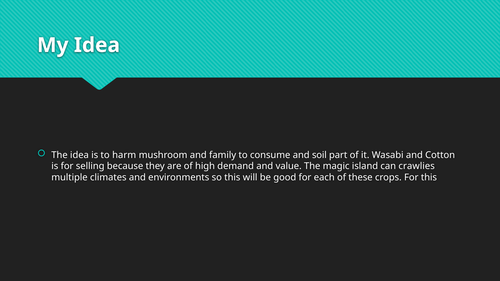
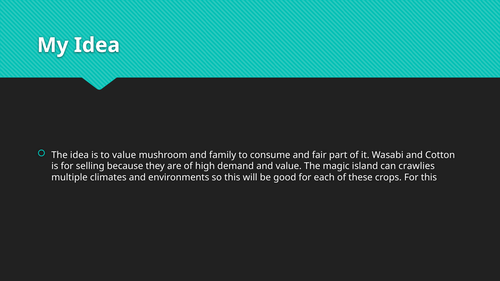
to harm: harm -> value
soil: soil -> fair
